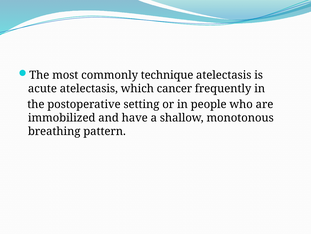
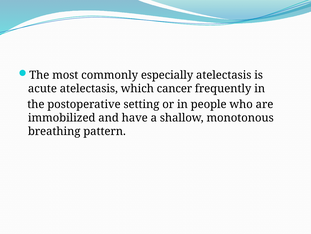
technique: technique -> especially
